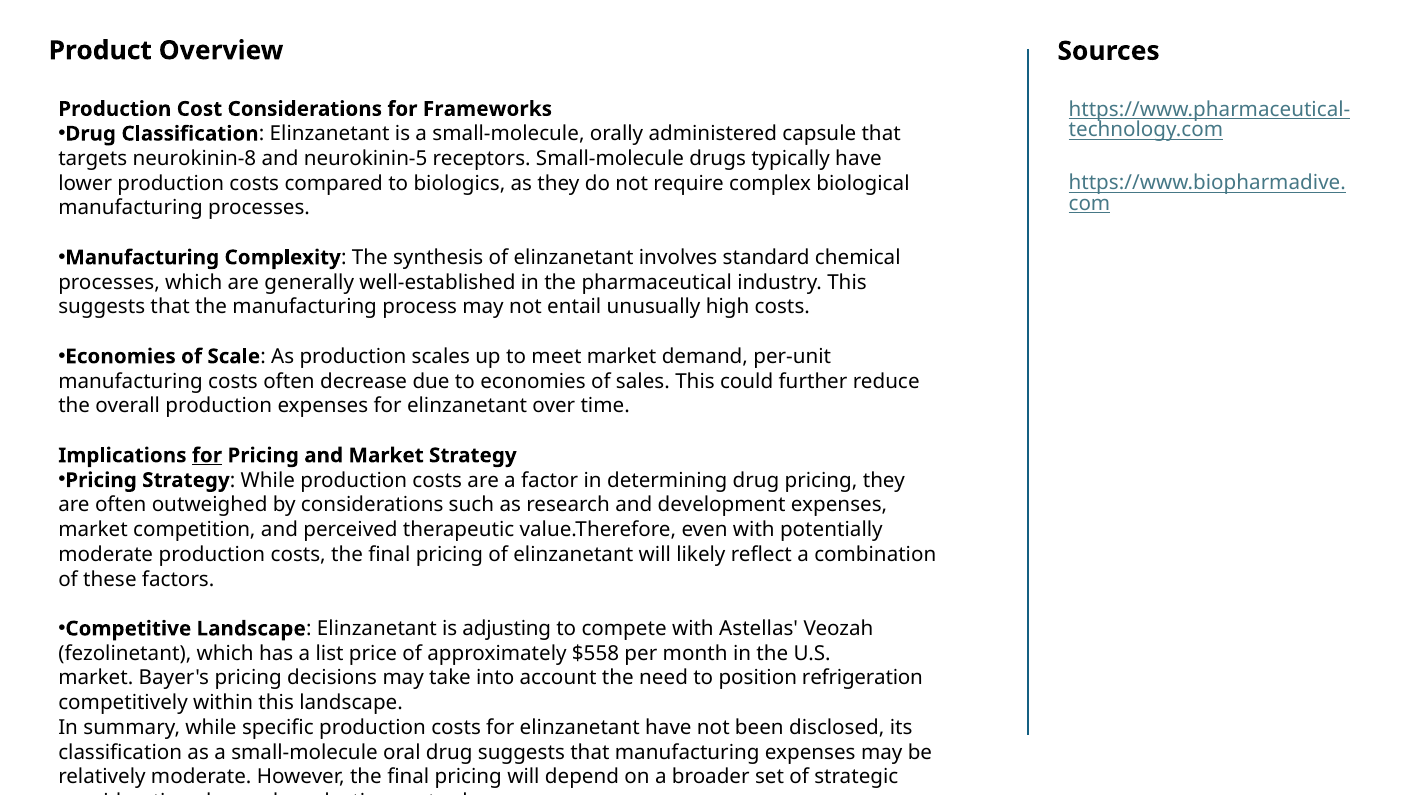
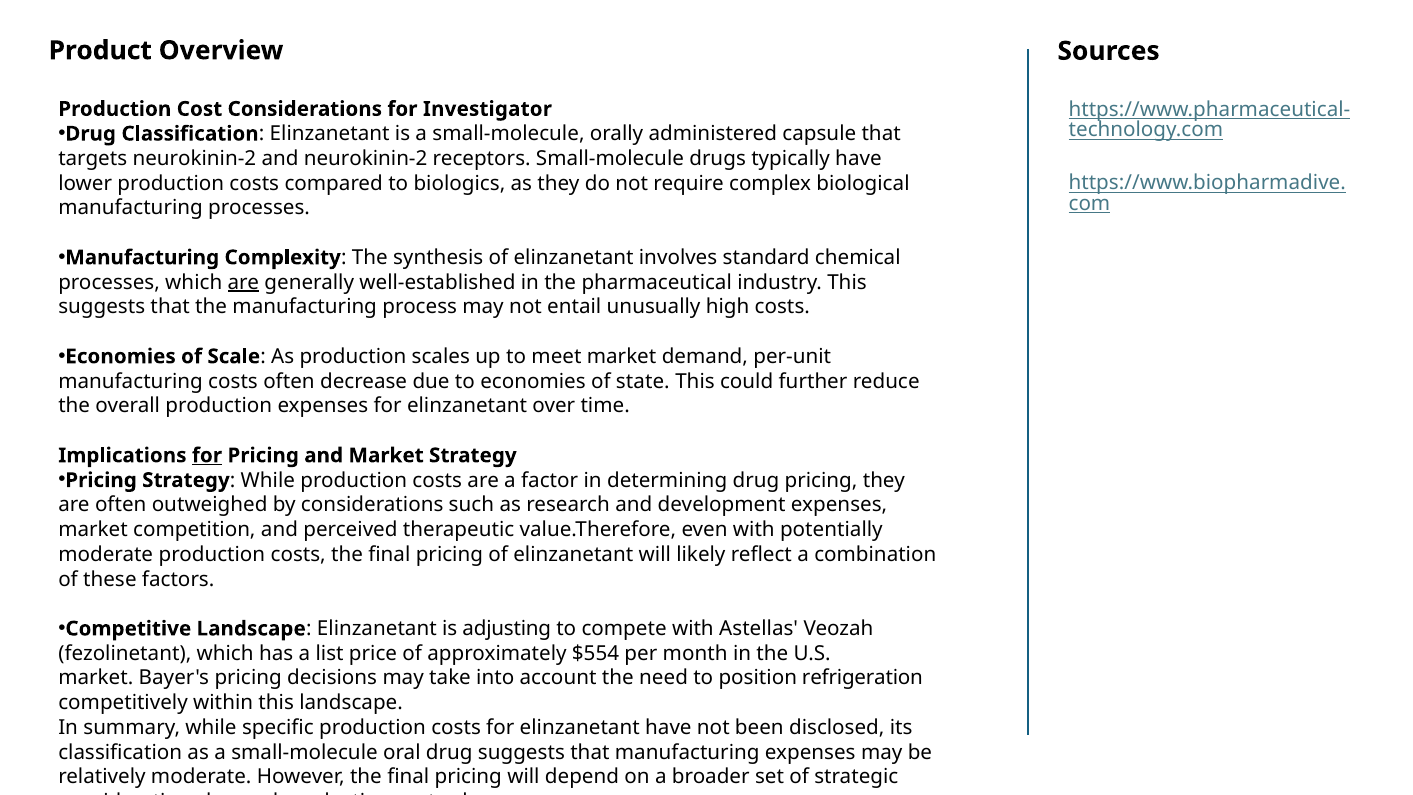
Frameworks: Frameworks -> Investigator
targets neurokinin-8: neurokinin-8 -> neurokinin-2
and neurokinin-5: neurokinin-5 -> neurokinin-2
are at (243, 282) underline: none -> present
sales: sales -> state
$558: $558 -> $554
